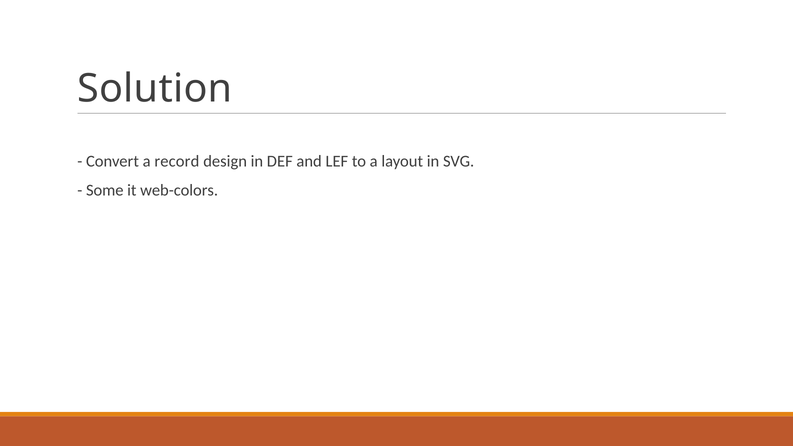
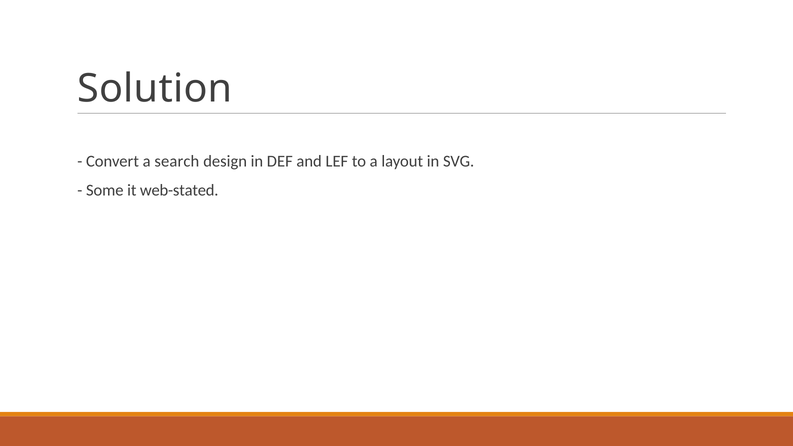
record: record -> search
web-colors: web-colors -> web-stated
